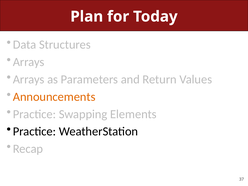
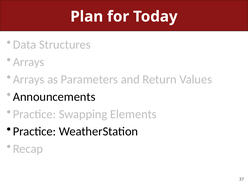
Announcements colour: orange -> black
